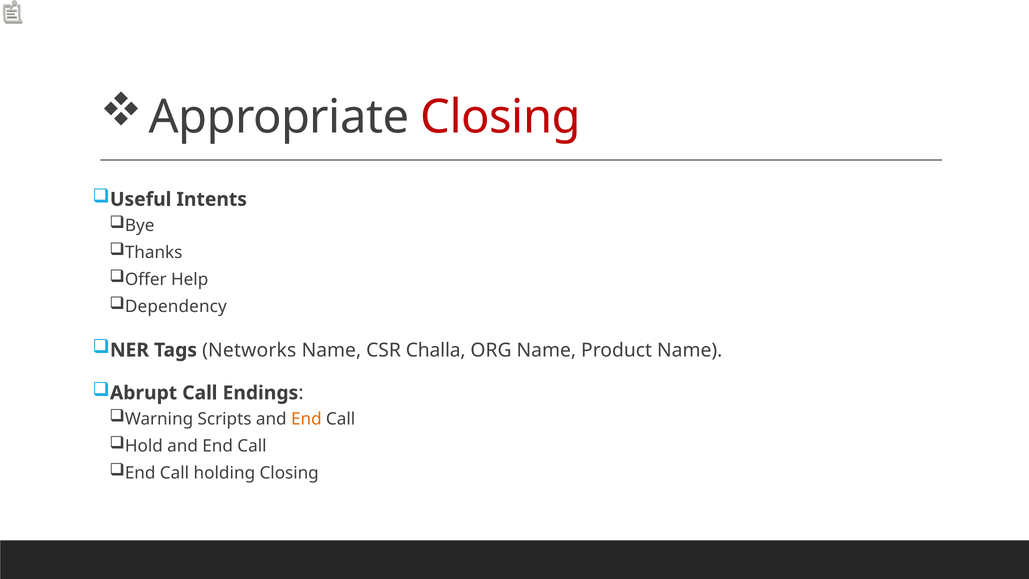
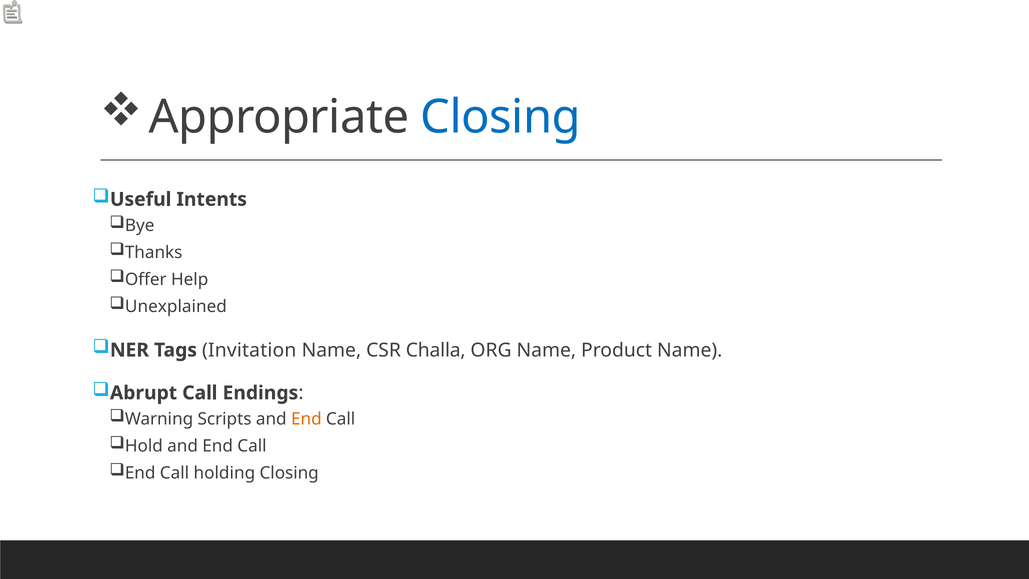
Closing at (501, 117) colour: red -> blue
Dependency: Dependency -> Unexplained
Networks: Networks -> Invitation
